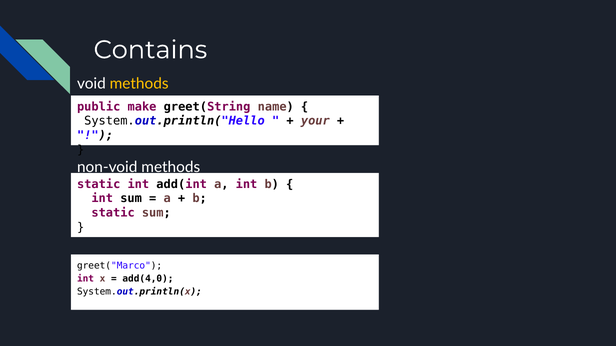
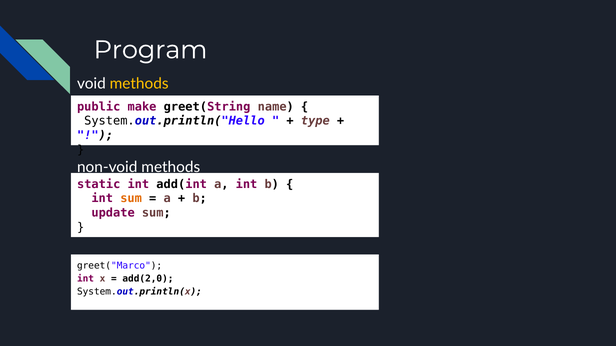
Contains: Contains -> Program
your: your -> type
sum at (131, 199) colour: black -> orange
static at (113, 213): static -> update
add(4,0: add(4,0 -> add(2,0
